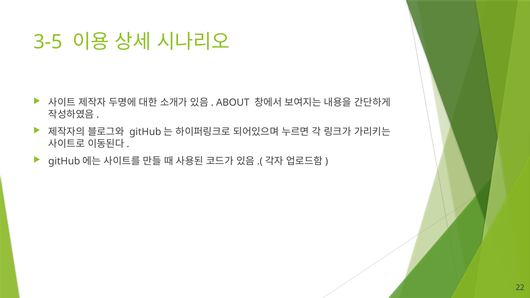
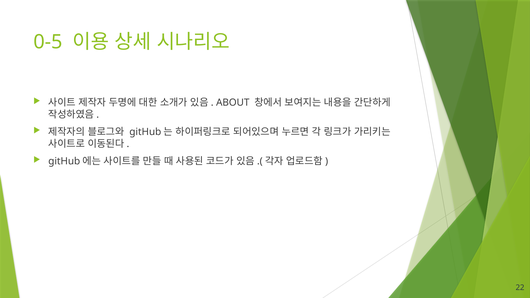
3-5: 3-5 -> 0-5
